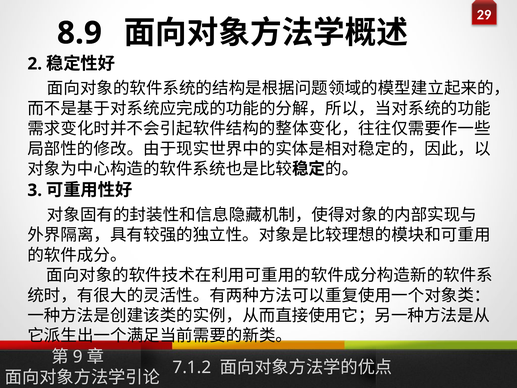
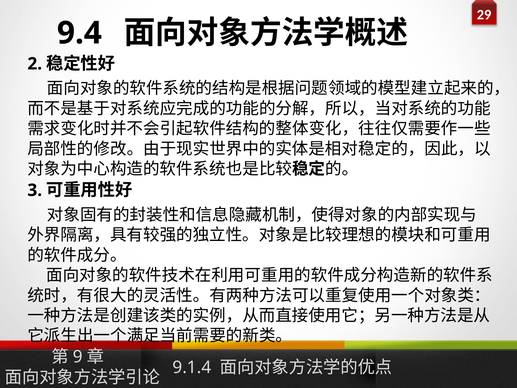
8.9: 8.9 -> 9.4
7.1.2: 7.1.2 -> 9.1.4
